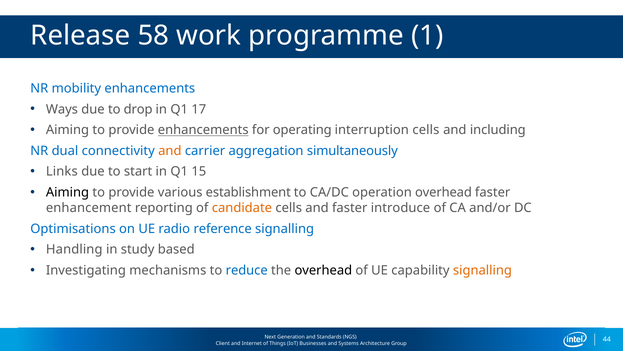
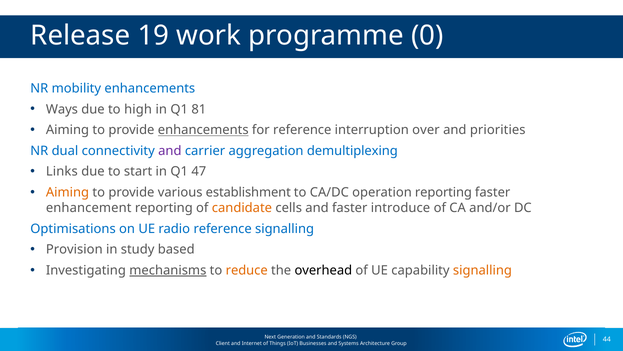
58: 58 -> 19
1: 1 -> 0
drop: drop -> high
17: 17 -> 81
for operating: operating -> reference
interruption cells: cells -> over
including: including -> priorities
and at (170, 151) colour: orange -> purple
simultaneously: simultaneously -> demultiplexing
15: 15 -> 47
Aiming at (68, 192) colour: black -> orange
operation overhead: overhead -> reporting
Handling: Handling -> Provision
mechanisms underline: none -> present
reduce colour: blue -> orange
